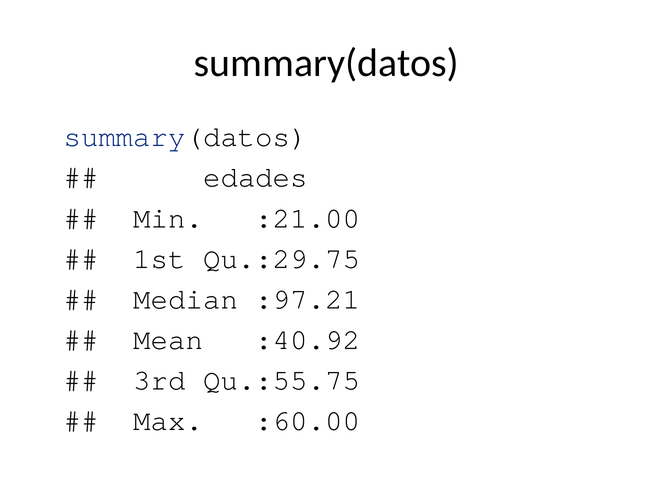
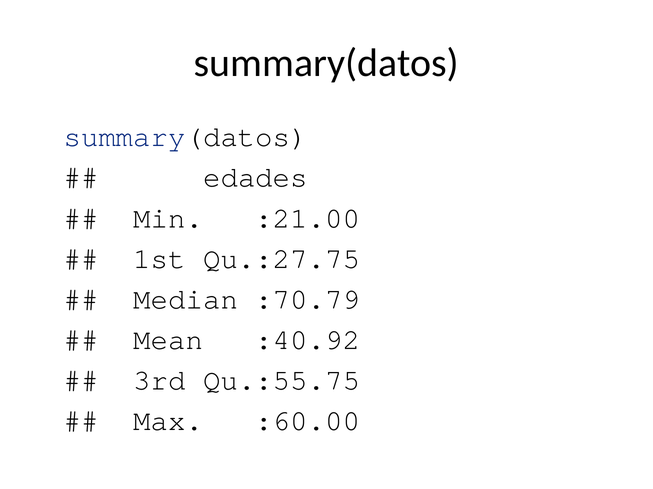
Qu.:29.75: Qu.:29.75 -> Qu.:27.75
:97.21: :97.21 -> :70.79
